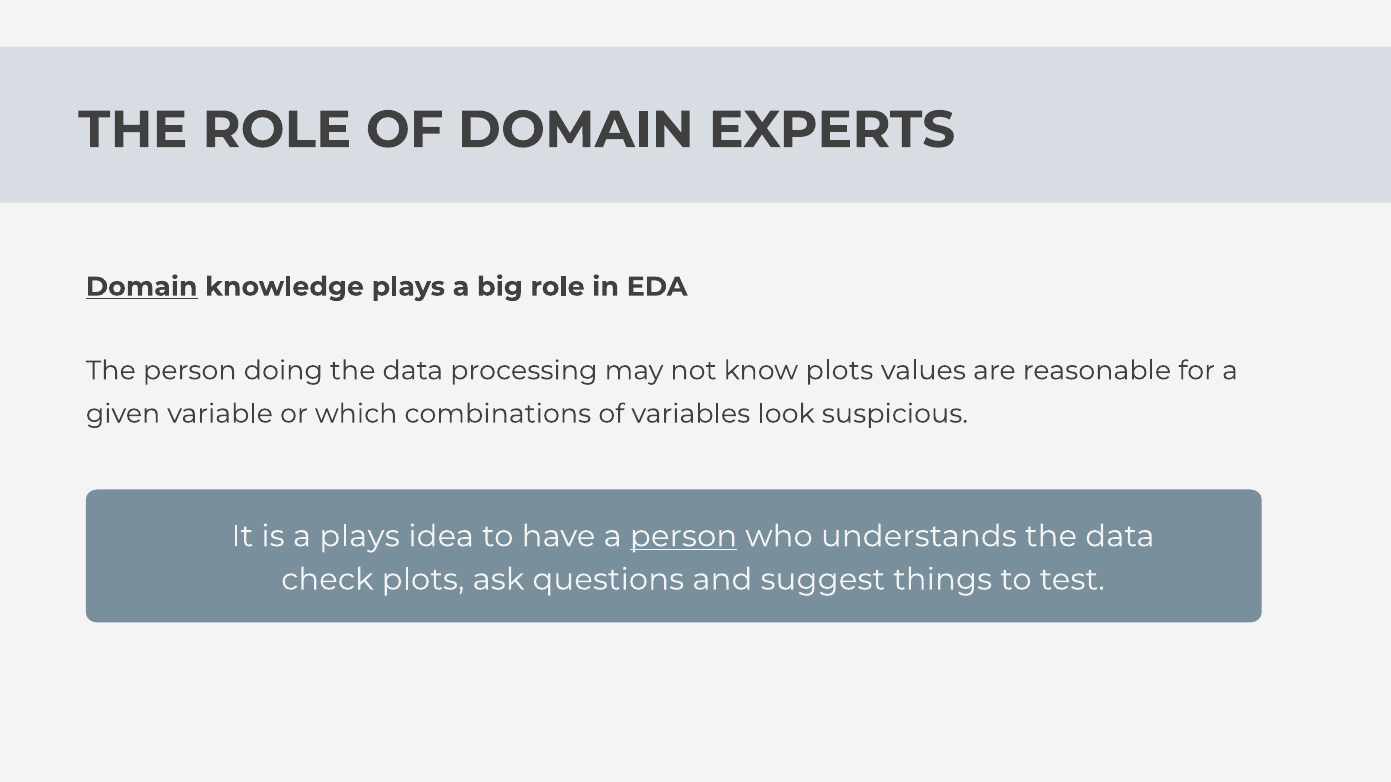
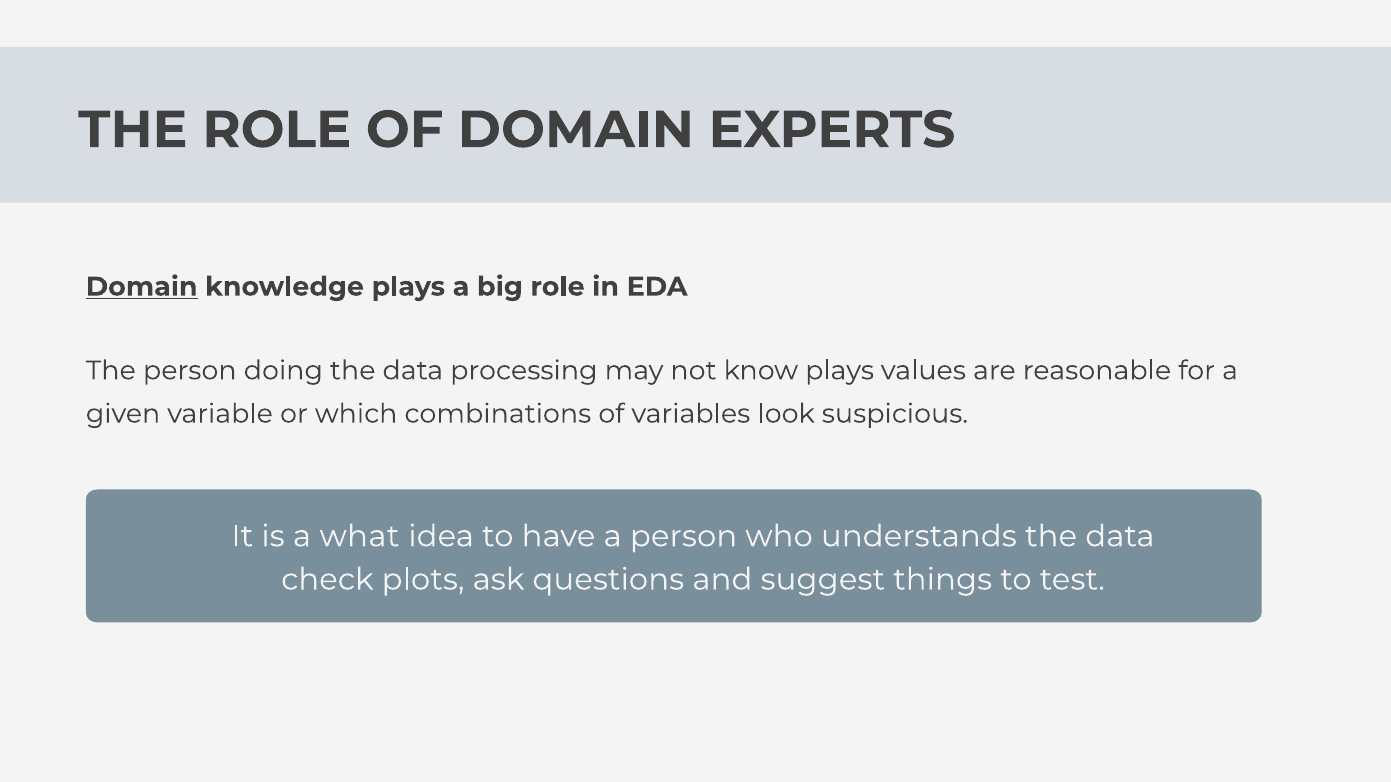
know plots: plots -> plays
a plays: plays -> what
person at (684, 537) underline: present -> none
